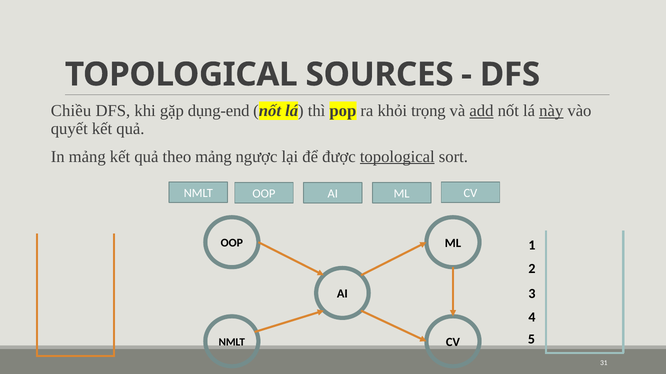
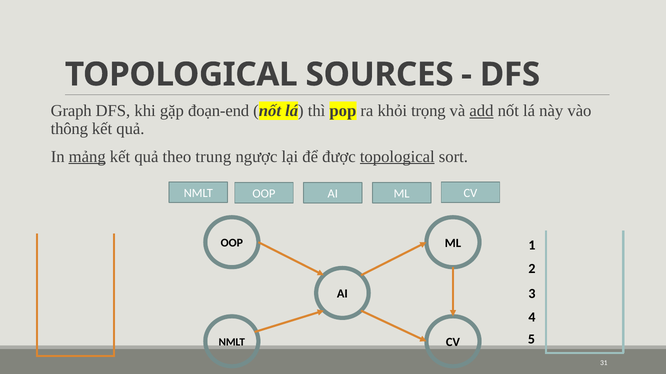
Chiều: Chiều -> Graph
dụng-end: dụng-end -> đoạn-end
này underline: present -> none
quyết: quyết -> thông
mảng at (87, 157) underline: none -> present
theo mảng: mảng -> trung
